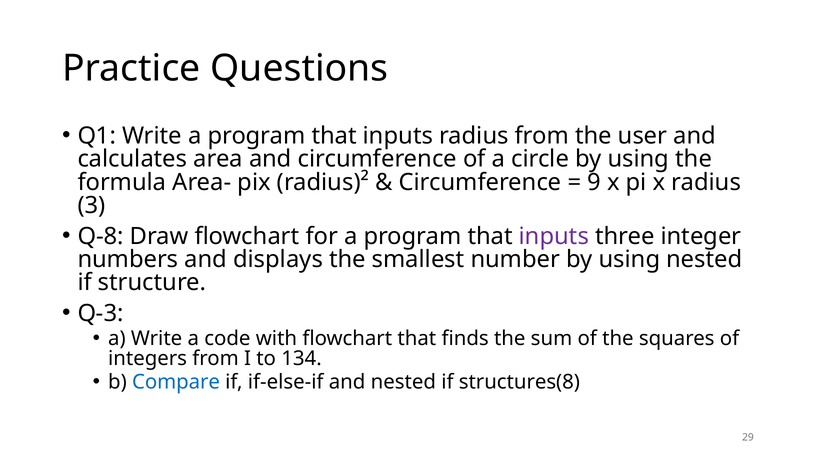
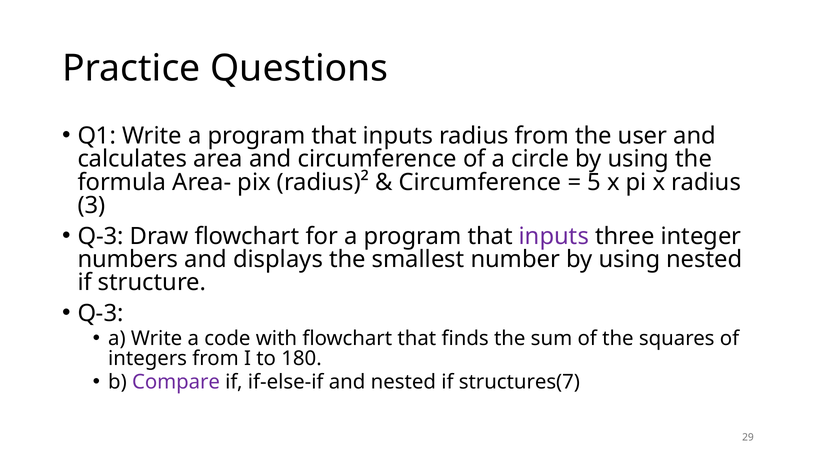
9: 9 -> 5
Q-8 at (101, 236): Q-8 -> Q-3
134: 134 -> 180
Compare colour: blue -> purple
structures(8: structures(8 -> structures(7
